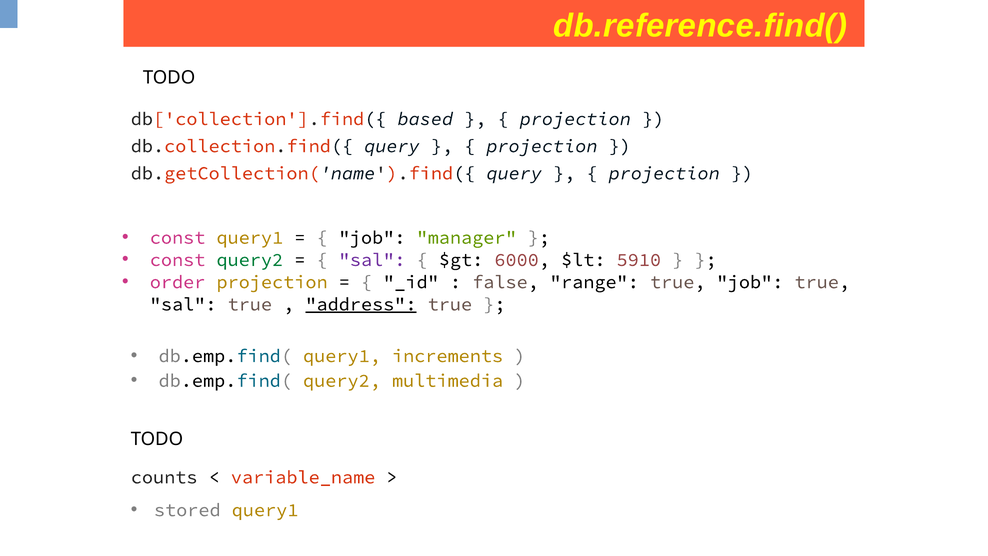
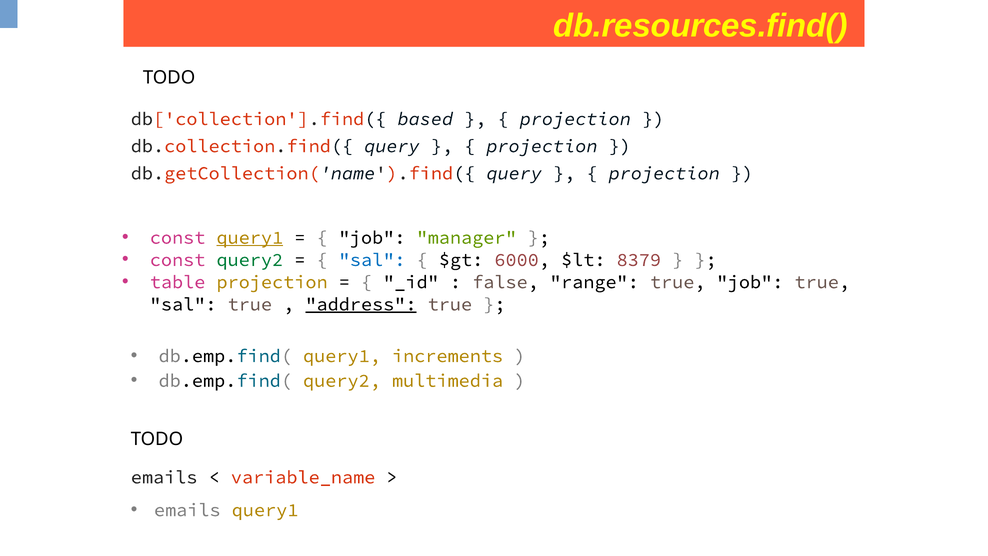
db.reference.find(: db.reference.find( -> db.resources.find(
query1 at (250, 237) underline: none -> present
sal at (372, 260) colour: purple -> blue
5910: 5910 -> 8379
order: order -> table
counts at (164, 477): counts -> emails
stored at (187, 510): stored -> emails
